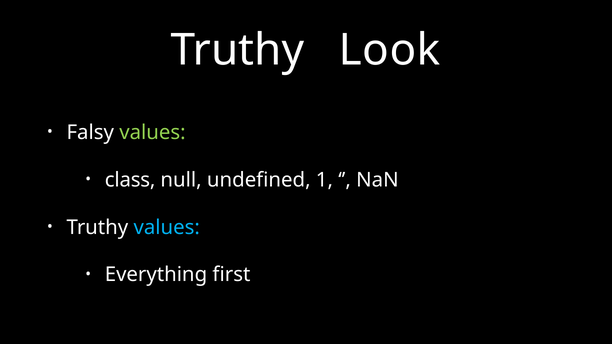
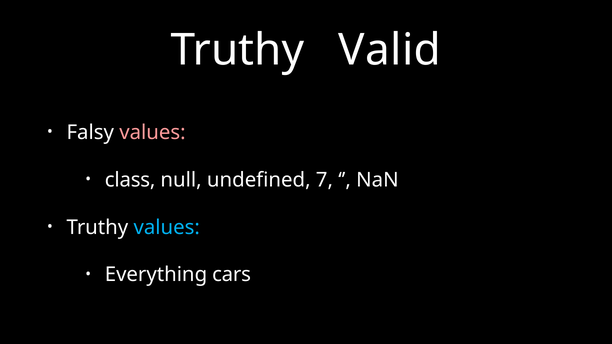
Look: Look -> Valid
values at (152, 133) colour: light green -> pink
1: 1 -> 7
first: first -> cars
